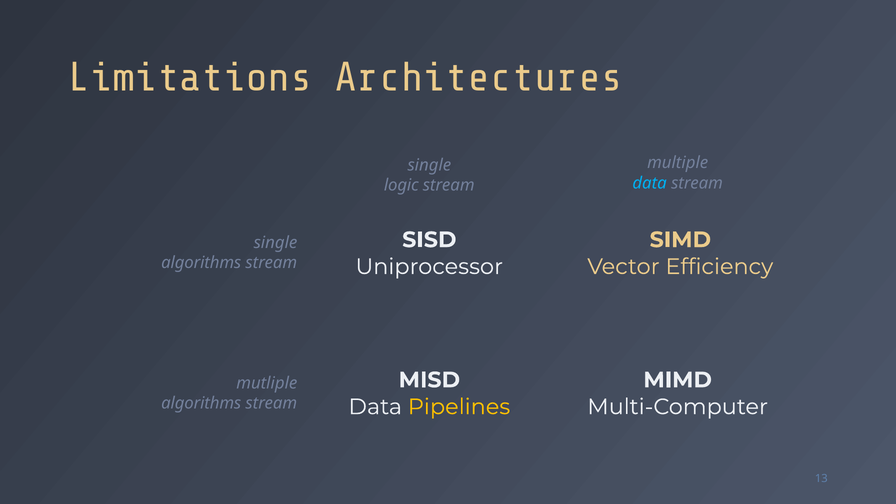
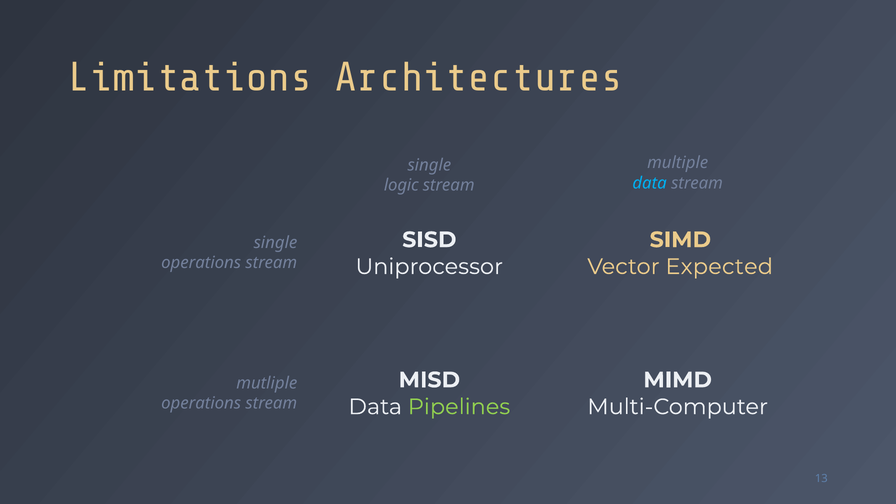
algorithms at (201, 263): algorithms -> operations
Efficiency: Efficiency -> Expected
algorithms at (201, 403): algorithms -> operations
Pipelines colour: yellow -> light green
